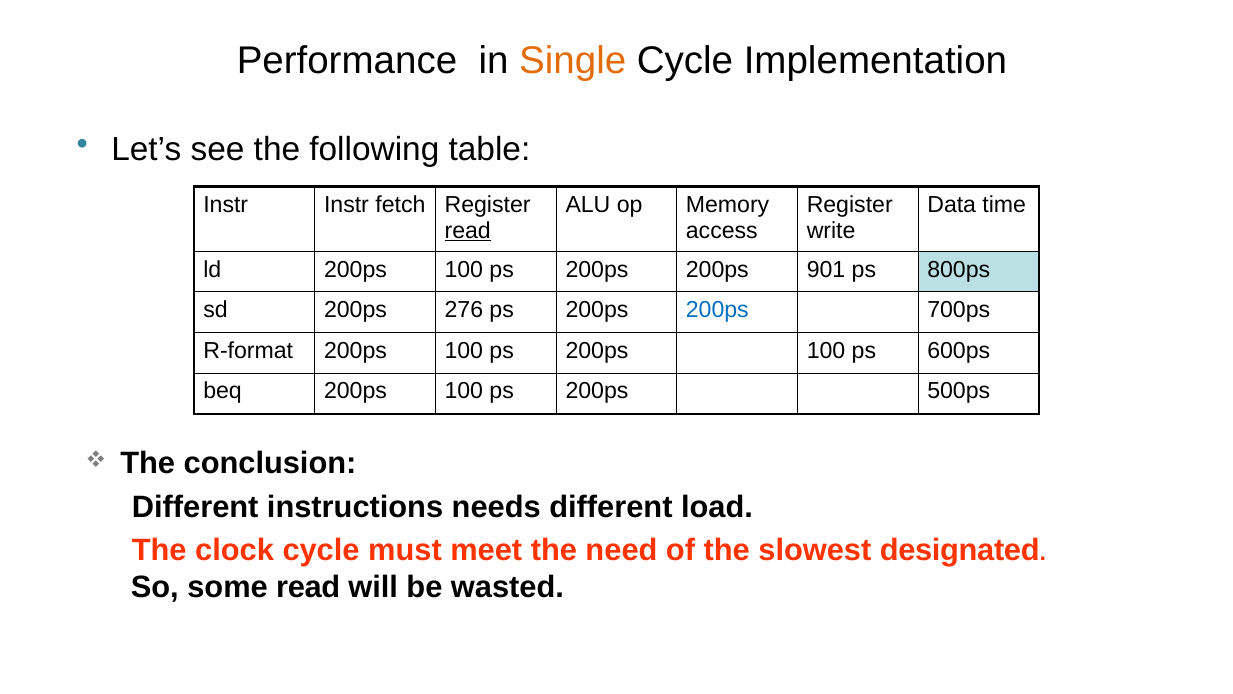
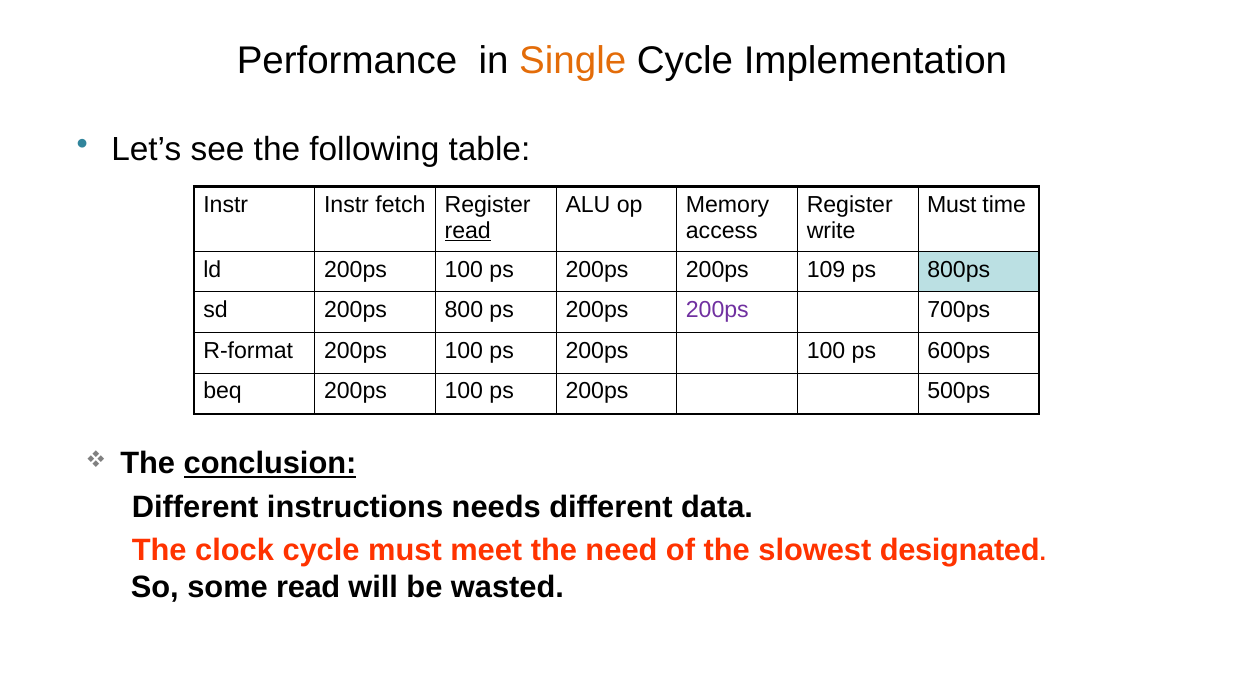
Data at (952, 205): Data -> Must
901: 901 -> 109
276: 276 -> 800
200ps at (717, 310) colour: blue -> purple
conclusion underline: none -> present
load: load -> data
